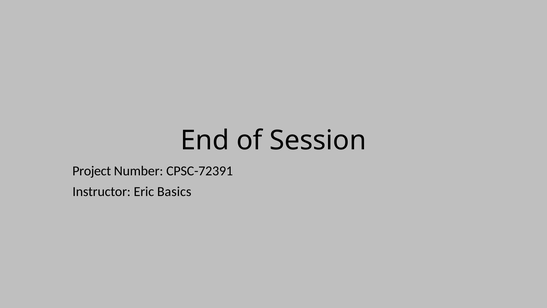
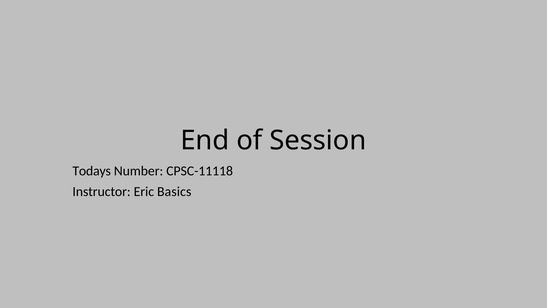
Project: Project -> Todays
CPSC-72391: CPSC-72391 -> CPSC-11118
